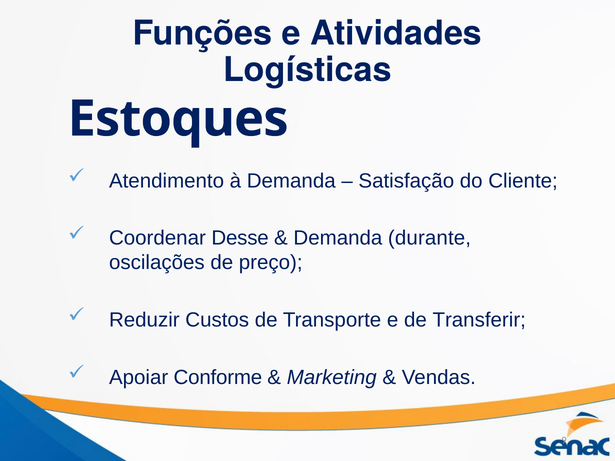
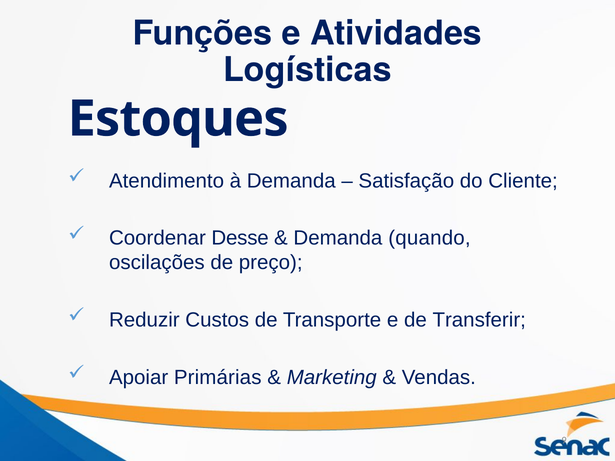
durante: durante -> quando
Conforme: Conforme -> Primárias
